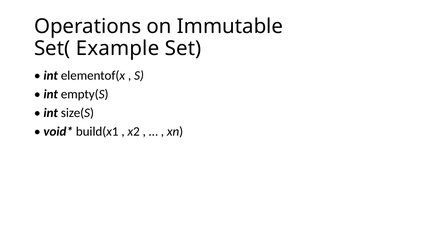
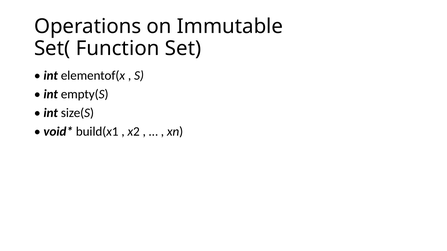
Example: Example -> Function
